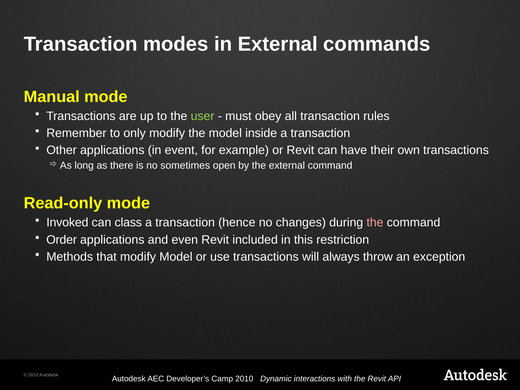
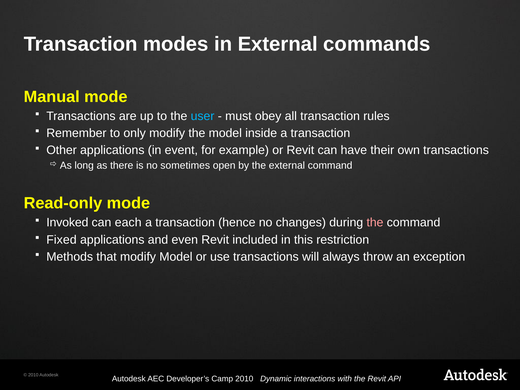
user colour: light green -> light blue
class: class -> each
Order: Order -> Fixed
